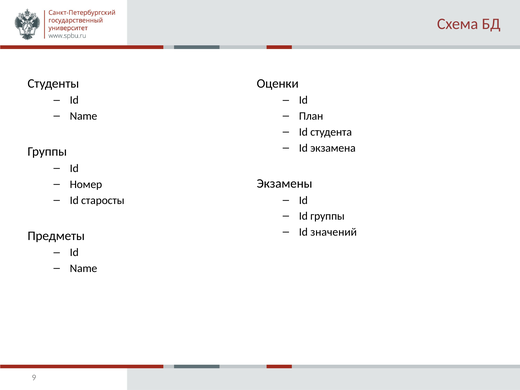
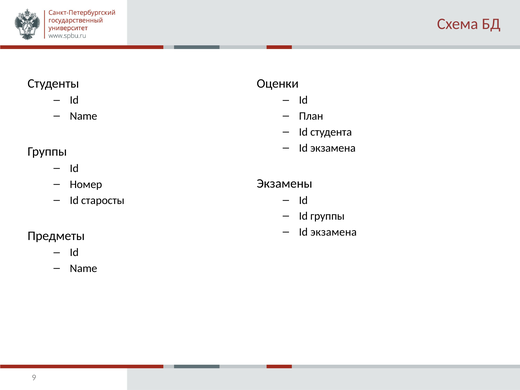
значений at (334, 232): значений -> экзамена
